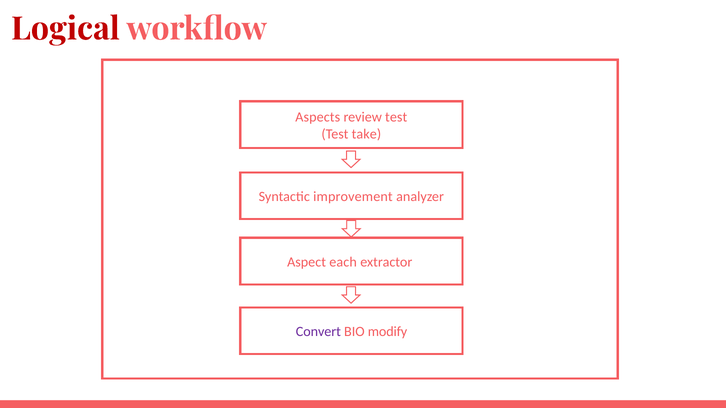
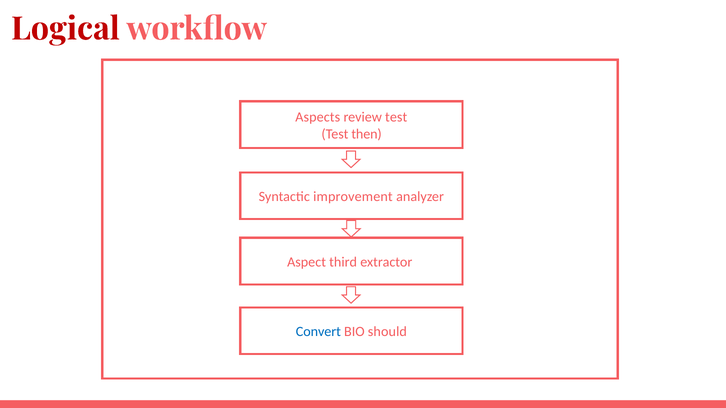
take: take -> then
each: each -> third
Convert colour: purple -> blue
modify: modify -> should
